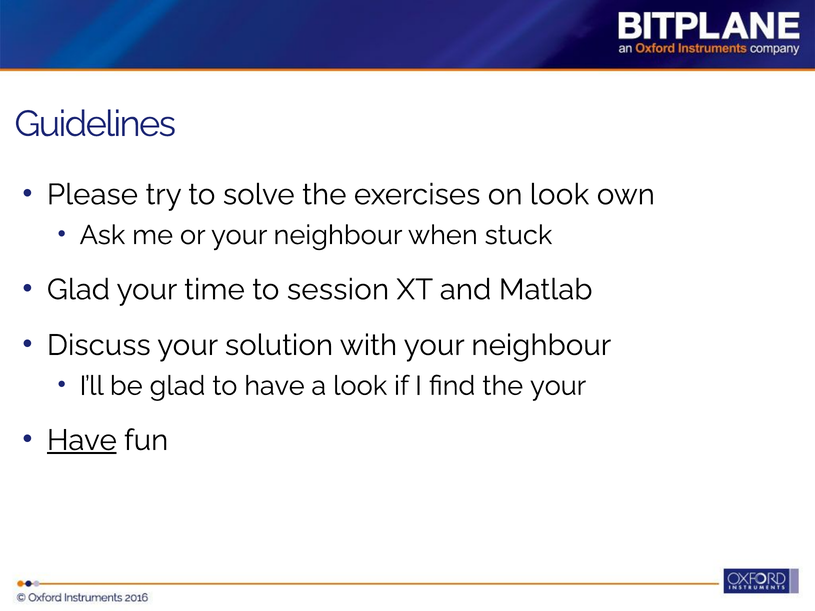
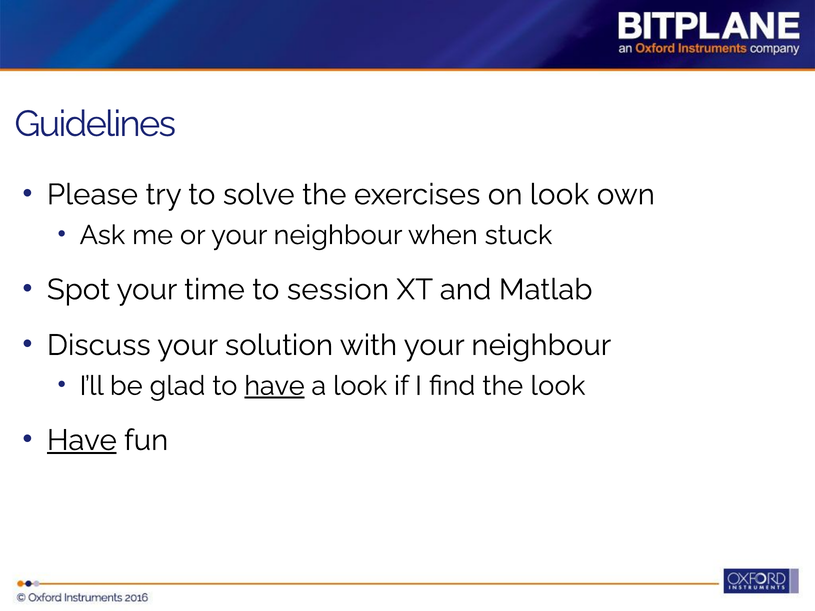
Glad at (78, 290): Glad -> Spot
have at (274, 386) underline: none -> present
the your: your -> look
